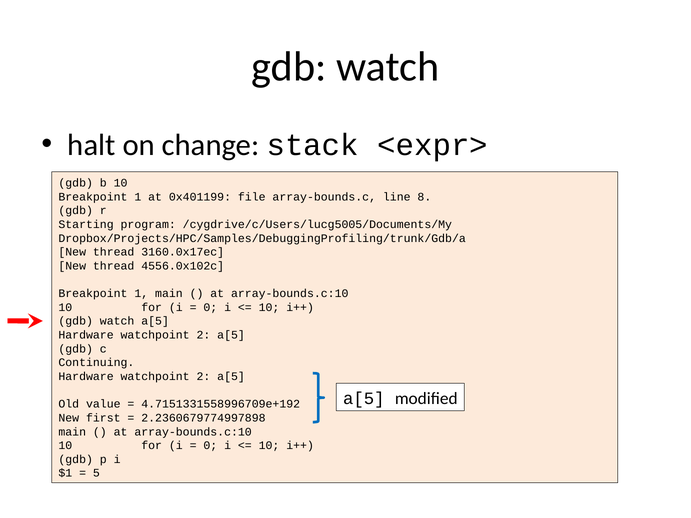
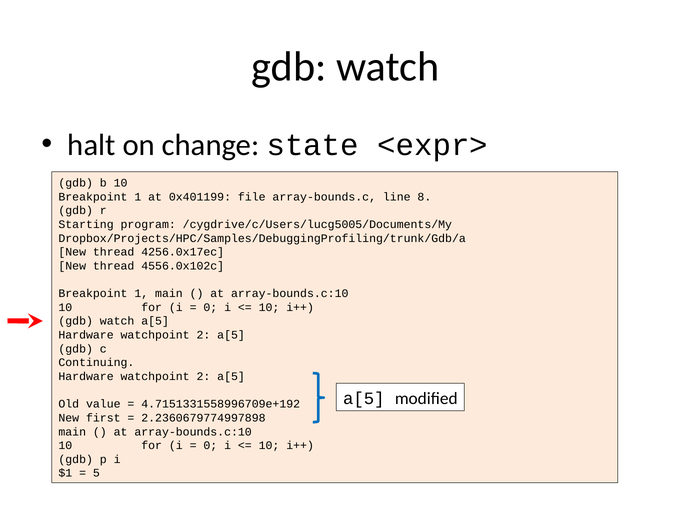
stack: stack -> state
3160.0x17ec: 3160.0x17ec -> 4256.0x17ec
